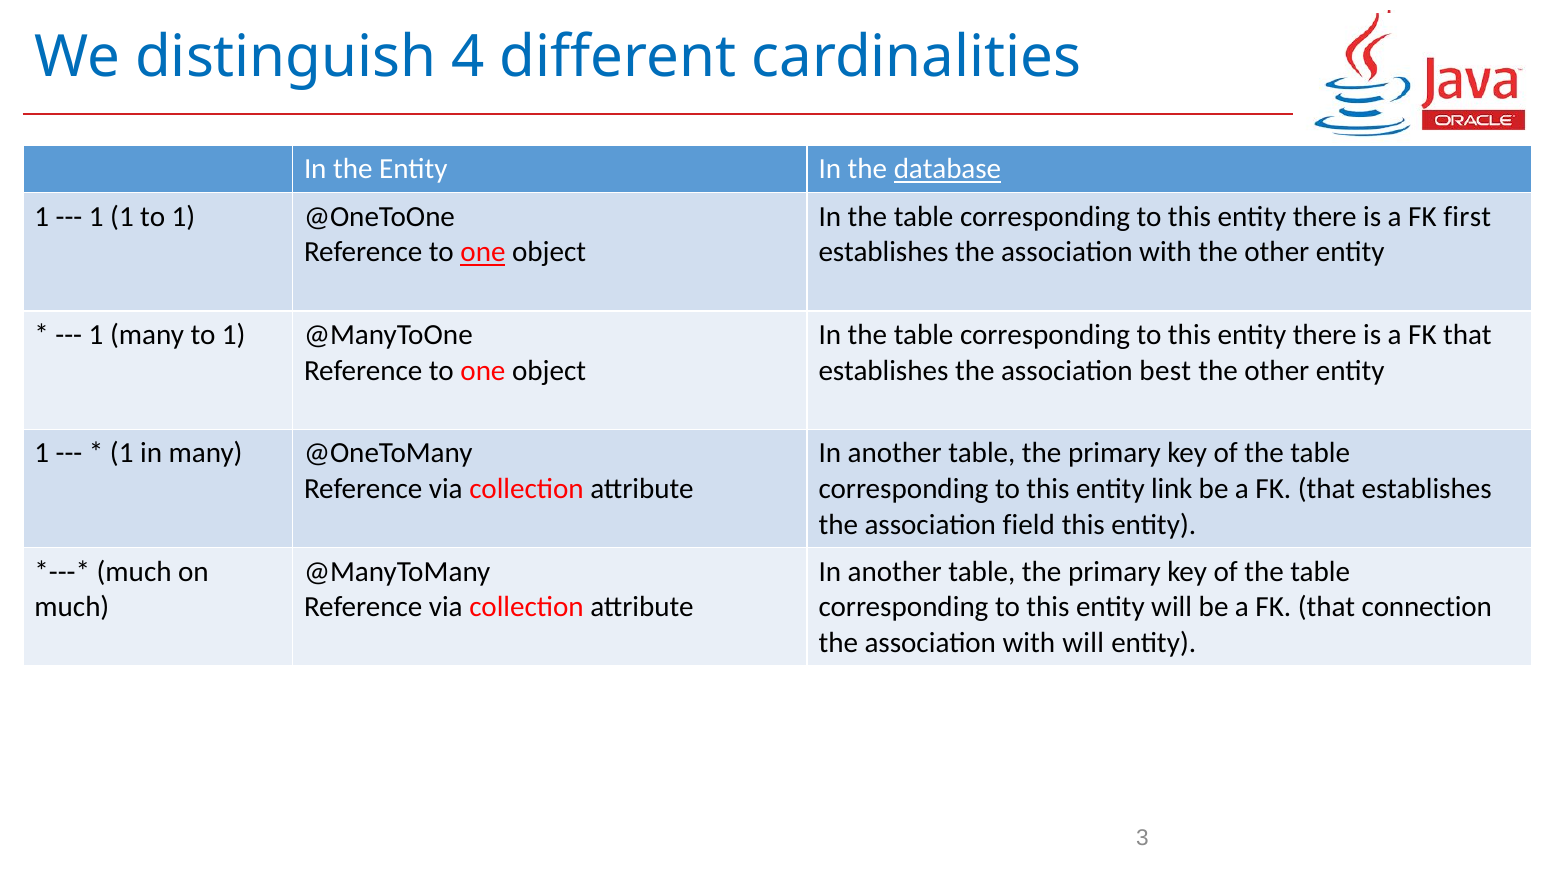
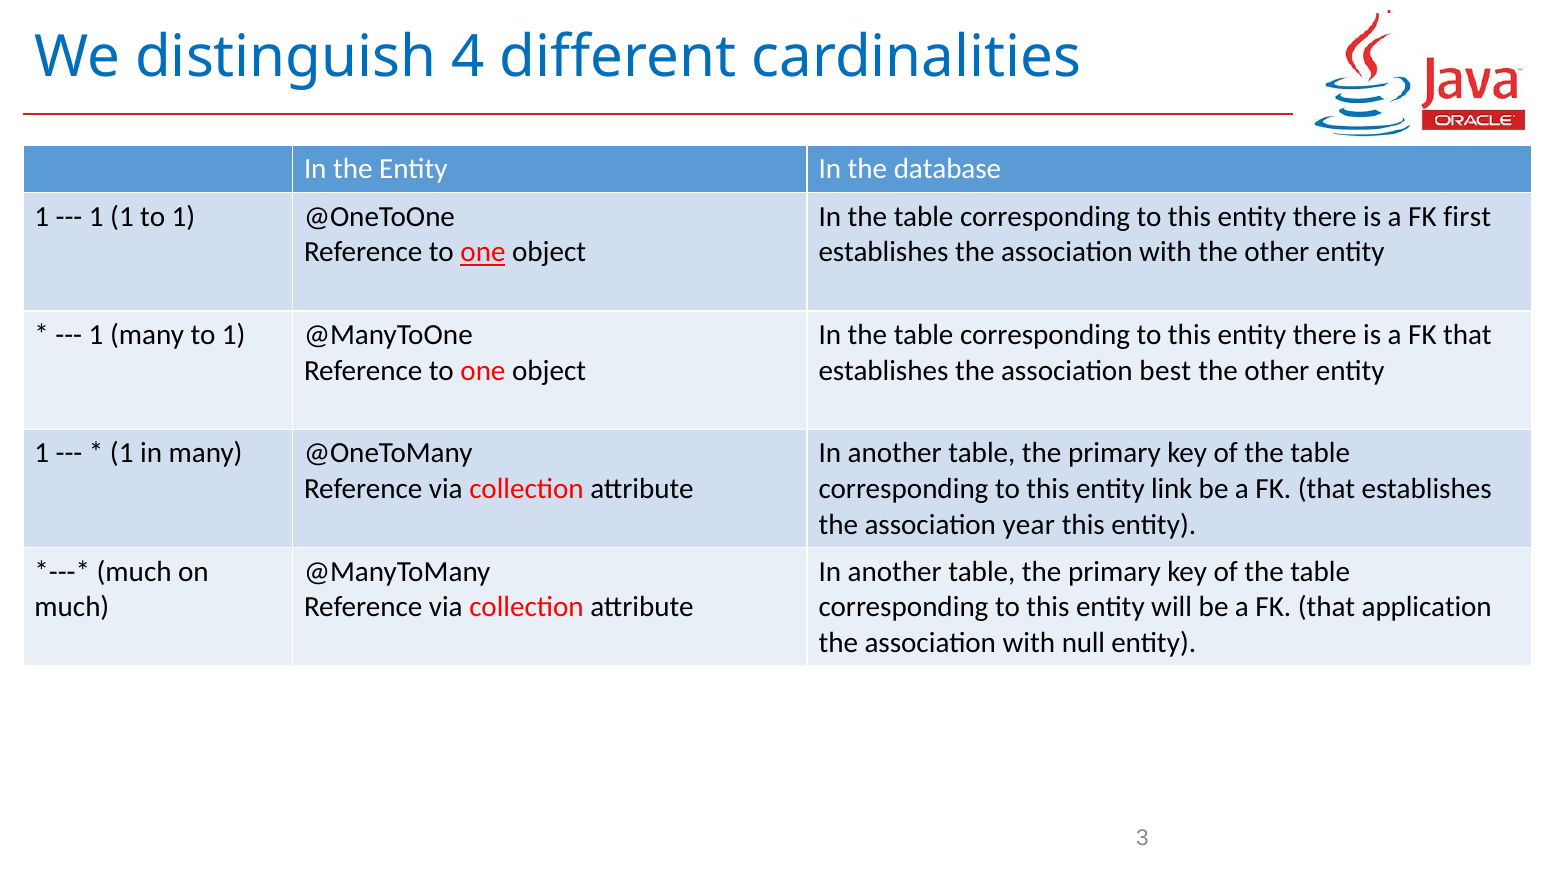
database underline: present -> none
field: field -> year
connection: connection -> application
with will: will -> null
